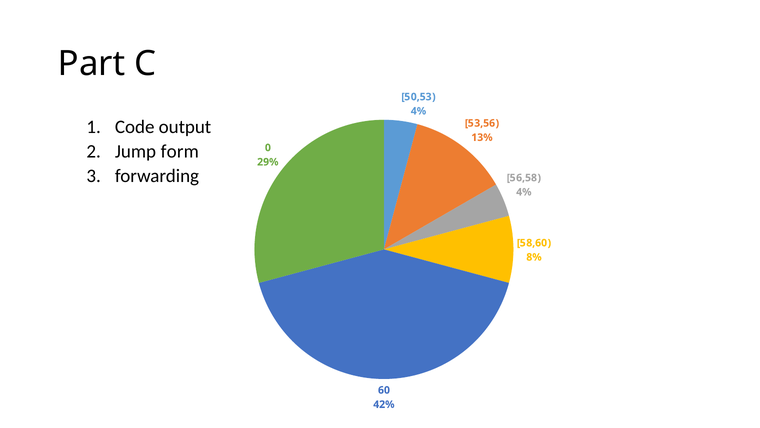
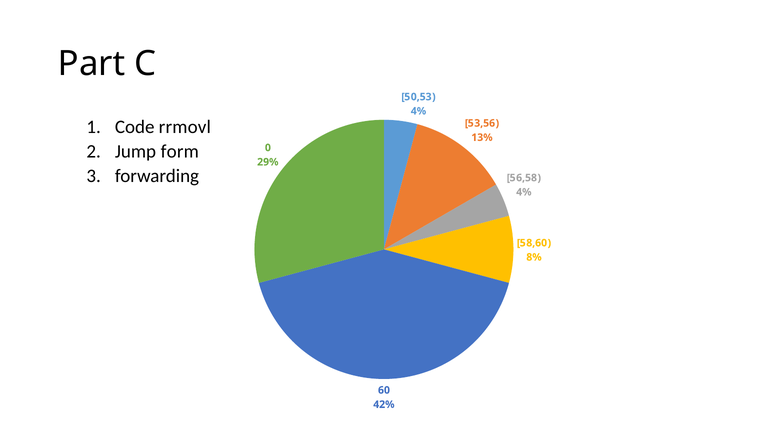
output: output -> rrmovl
